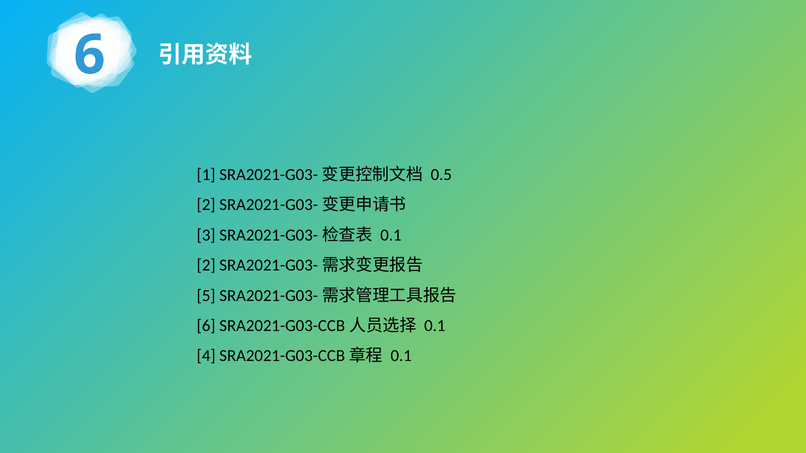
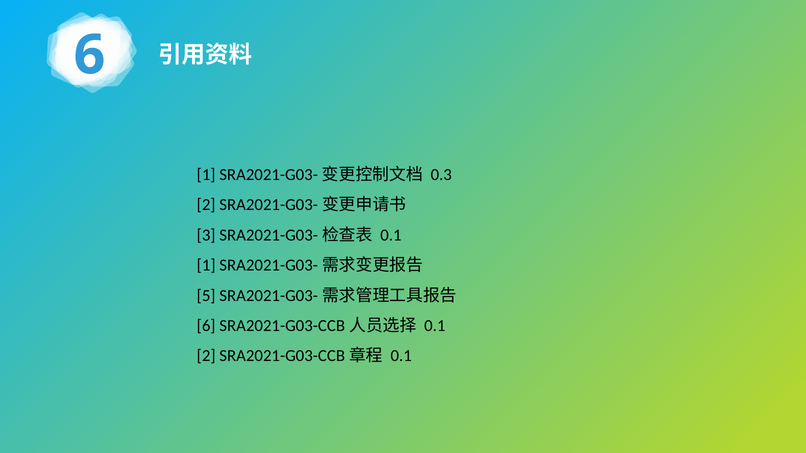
0.5: 0.5 -> 0.3
2 at (206, 265): 2 -> 1
4 at (206, 356): 4 -> 2
